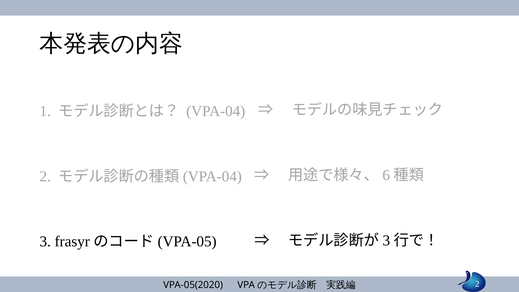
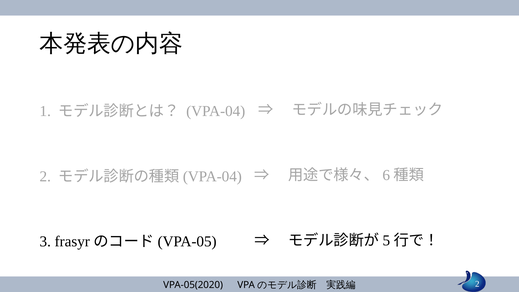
3 at (386, 241): 3 -> 5
